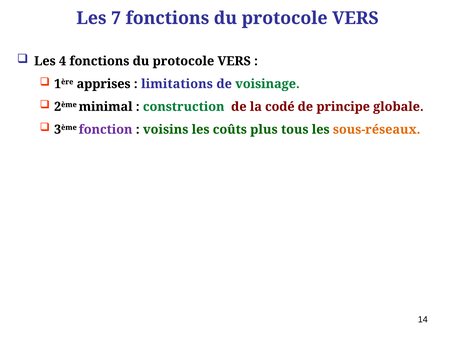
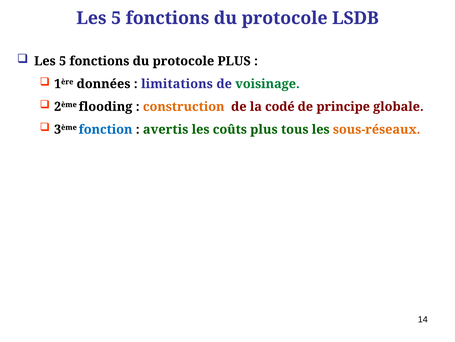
7 at (116, 18): 7 -> 5
VERS at (355, 18): VERS -> LSDB
4 at (63, 61): 4 -> 5
VERS at (234, 61): VERS -> PLUS
apprises: apprises -> données
minimal: minimal -> flooding
construction colour: green -> orange
fonction colour: purple -> blue
voisins: voisins -> avertis
